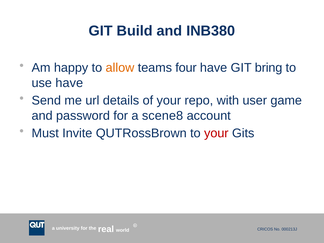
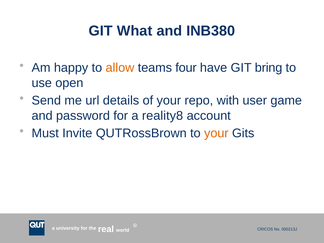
Build: Build -> What
use have: have -> open
scene8: scene8 -> reality8
your at (216, 133) colour: red -> orange
